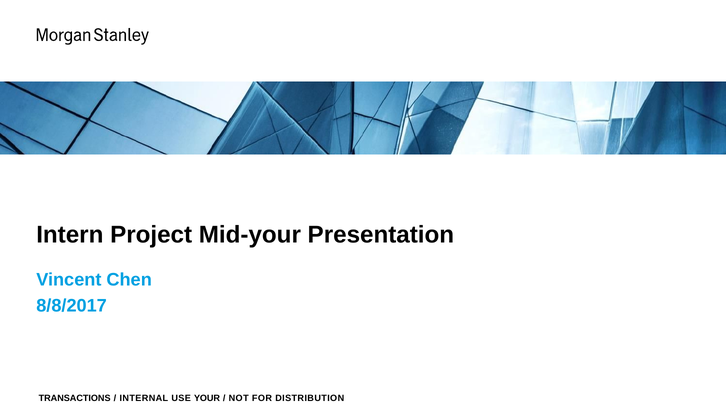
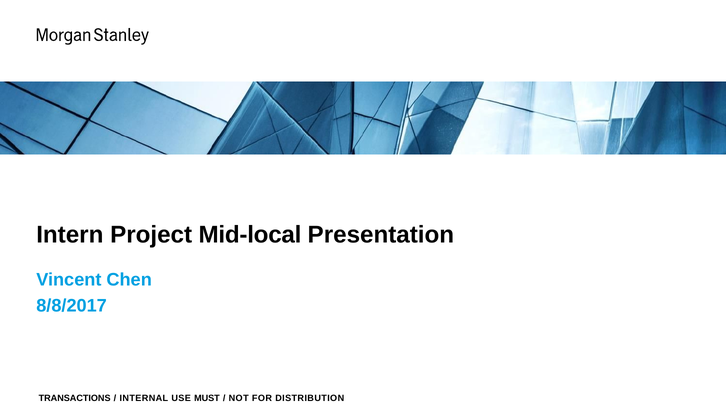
Mid-your: Mid-your -> Mid-local
YOUR: YOUR -> MUST
